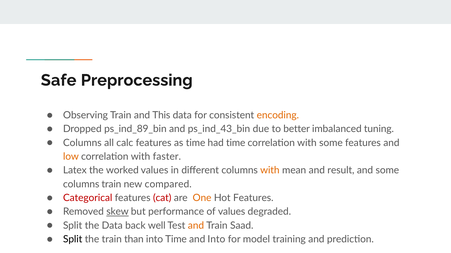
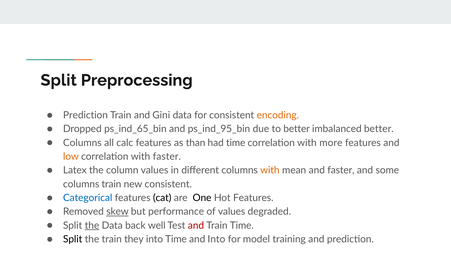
Safe at (59, 80): Safe -> Split
Observing at (85, 116): Observing -> Prediction
This: This -> Gini
ps_ind_89_bin: ps_ind_89_bin -> ps_ind_65_bin
ps_ind_43_bin: ps_ind_43_bin -> ps_ind_95_bin
imbalanced tuning: tuning -> better
as time: time -> than
with some: some -> more
worked: worked -> column
and result: result -> faster
new compared: compared -> consistent
Categorical colour: red -> blue
cat colour: red -> black
One colour: orange -> black
the at (92, 226) underline: none -> present
and at (196, 226) colour: orange -> red
Train Saad: Saad -> Time
than: than -> they
